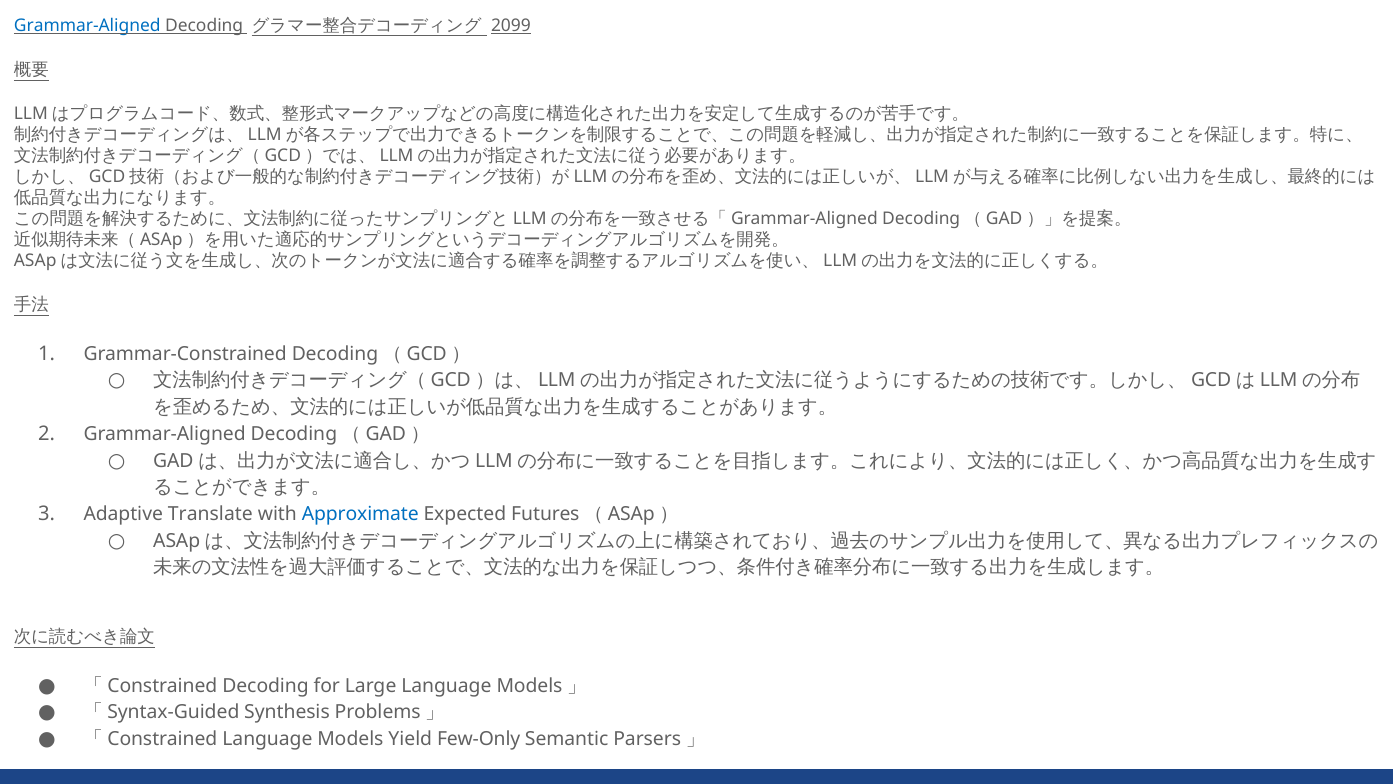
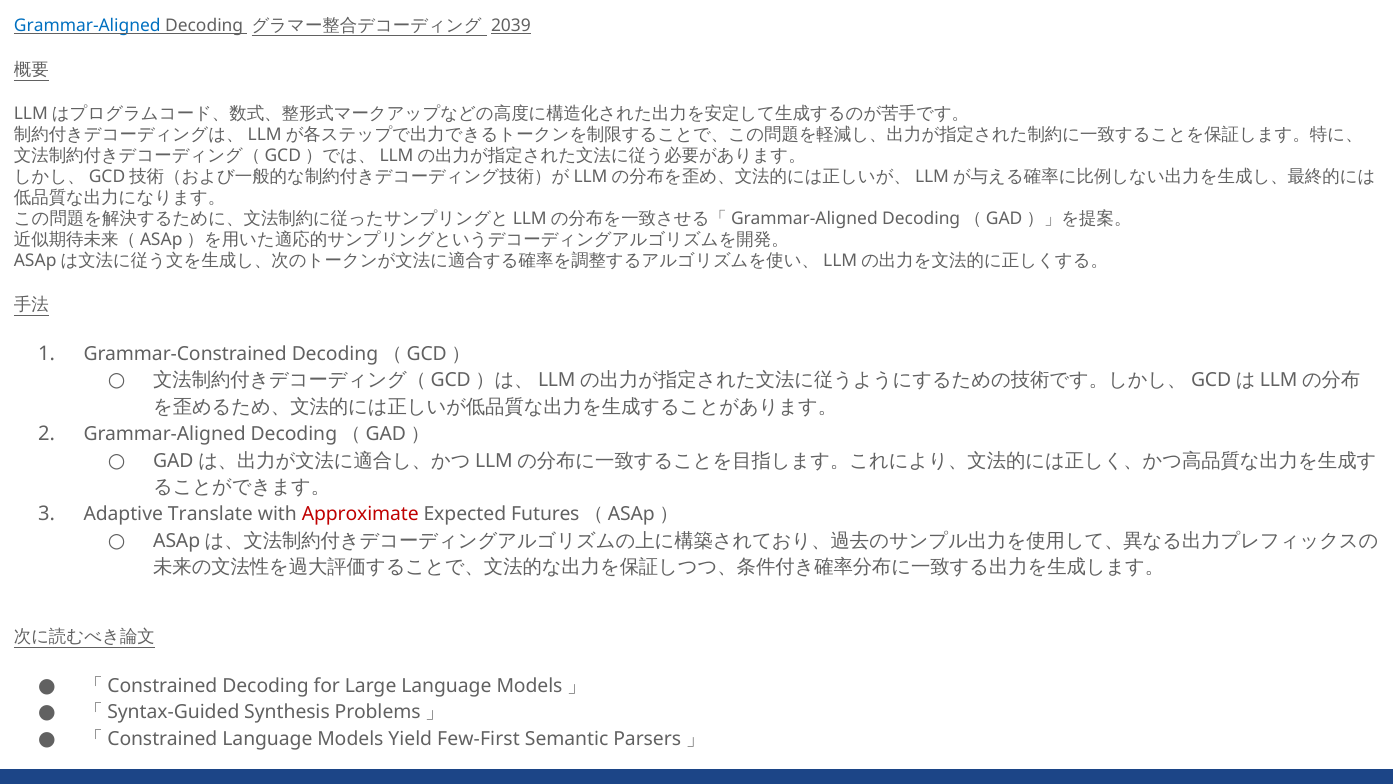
2099: 2099 -> 2039
Approximate colour: blue -> red
Few-Only: Few-Only -> Few-First
